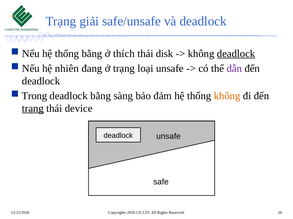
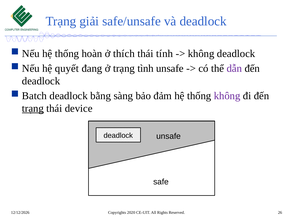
thống bằng: bằng -> hoàn
disk: disk -> tính
deadlock at (236, 54) underline: present -> none
nhiên: nhiên -> quyết
loại: loại -> tình
Trong: Trong -> Batch
không at (227, 96) colour: orange -> purple
